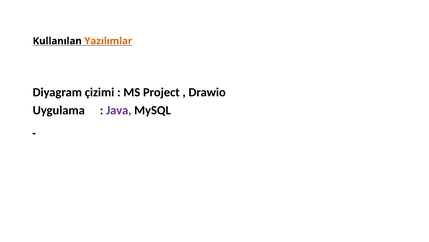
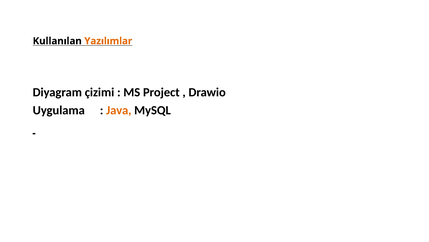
Java colour: purple -> orange
